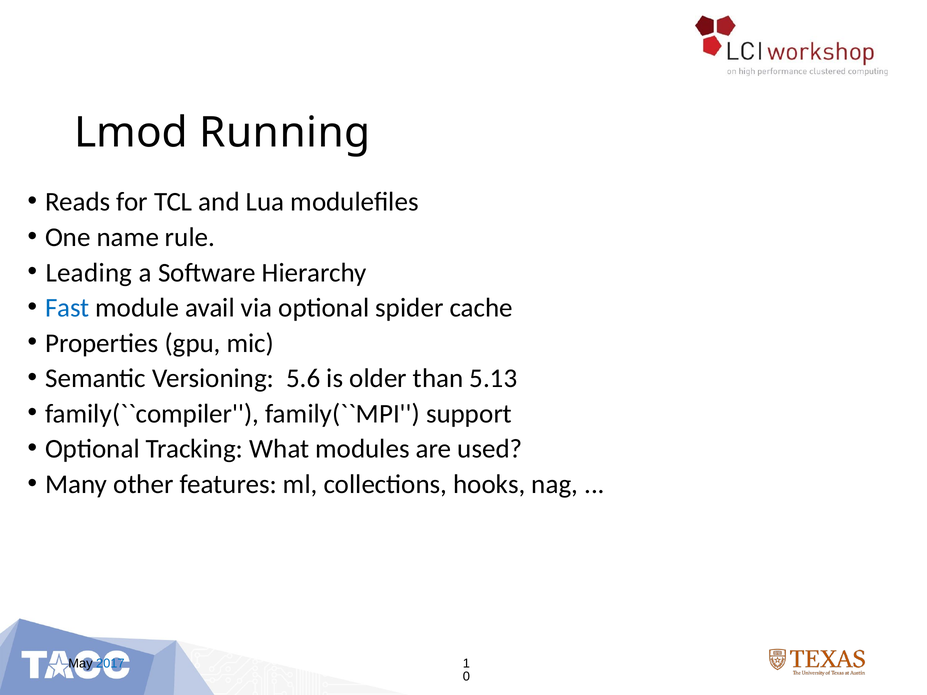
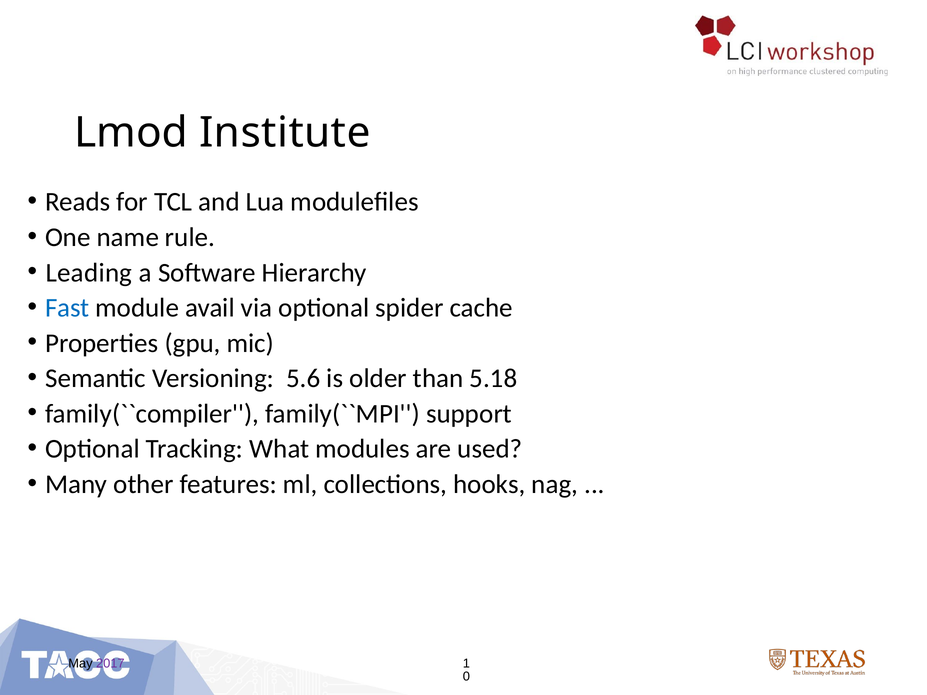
Running: Running -> Institute
5.13: 5.13 -> 5.18
2017 colour: blue -> purple
